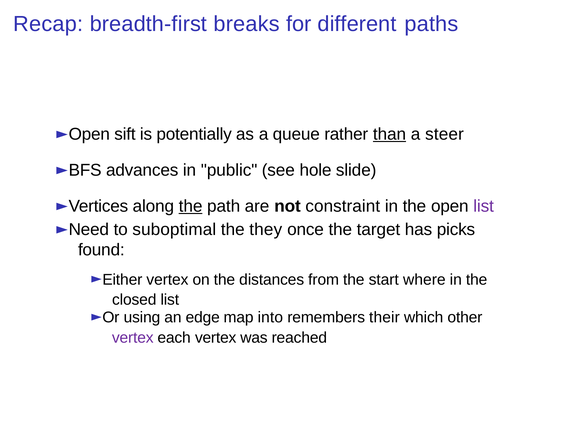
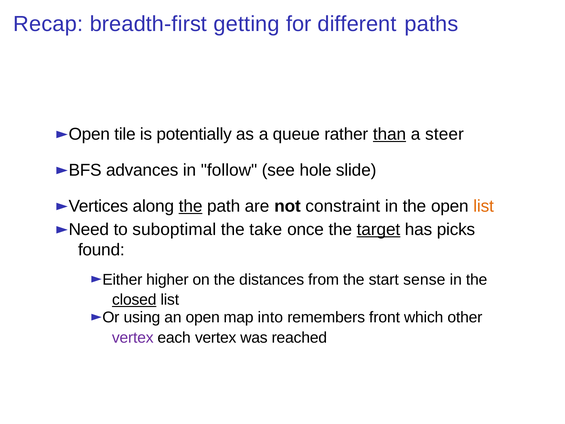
breaks: breaks -> getting
sift: sift -> tile
public: public -> follow
list at (484, 206) colour: purple -> orange
they: they -> take
target underline: none -> present
vertex at (167, 280): vertex -> higher
where: where -> sense
closed underline: none -> present
an edge: edge -> open
their: their -> front
